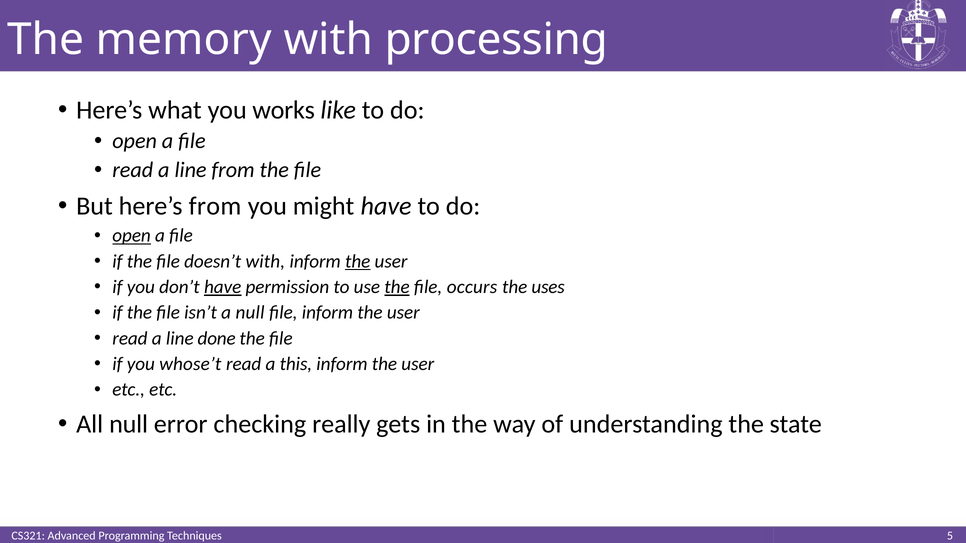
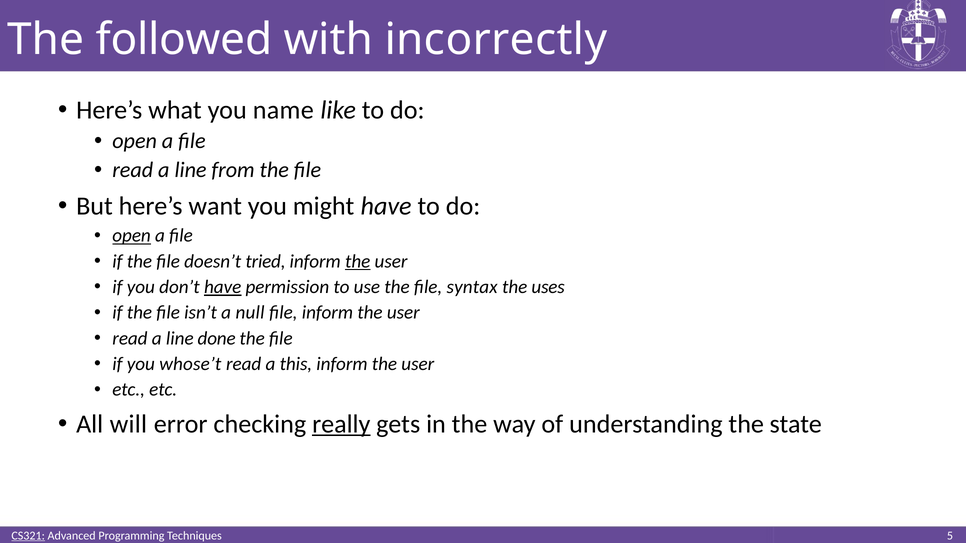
memory: memory -> followed
processing: processing -> incorrectly
works: works -> name
here’s from: from -> want
doesn’t with: with -> tried
the at (397, 287) underline: present -> none
occurs: occurs -> syntax
All null: null -> will
really underline: none -> present
CS321 underline: none -> present
